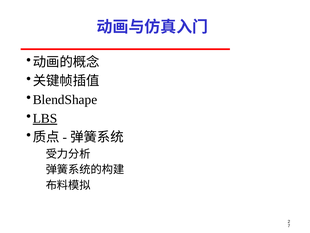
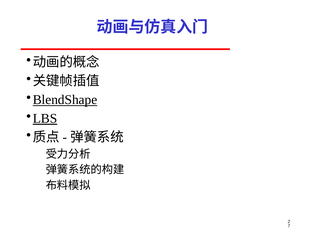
BlendShape underline: none -> present
